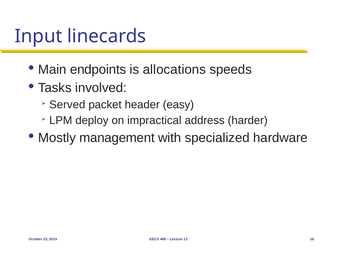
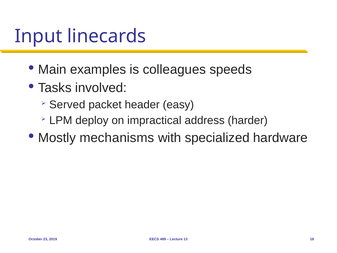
endpoints: endpoints -> examples
allocations: allocations -> colleagues
management: management -> mechanisms
